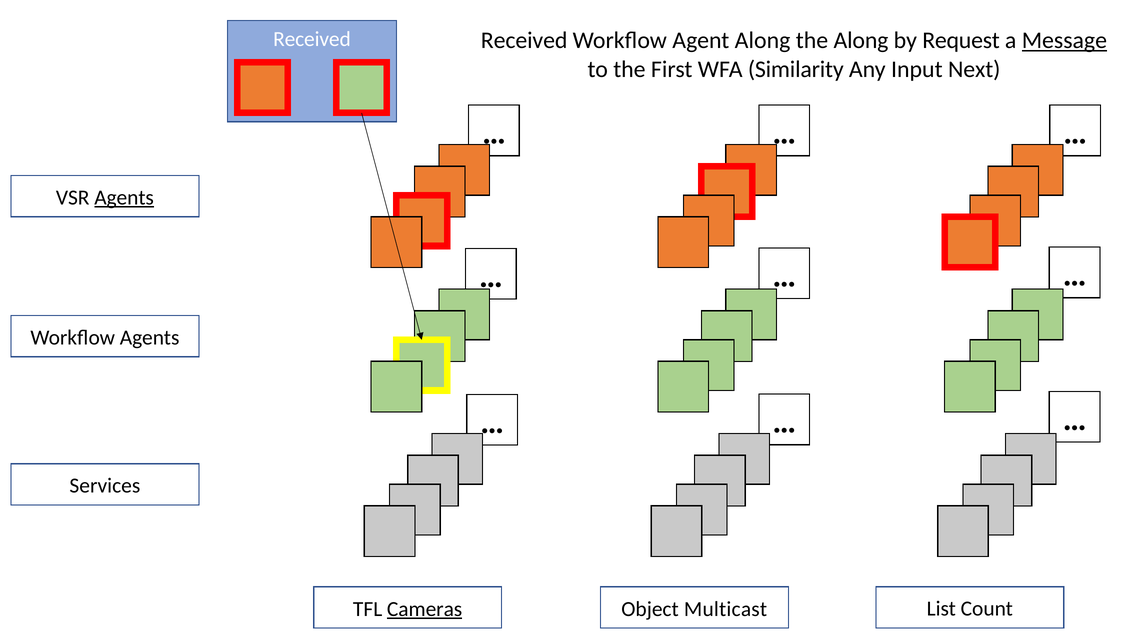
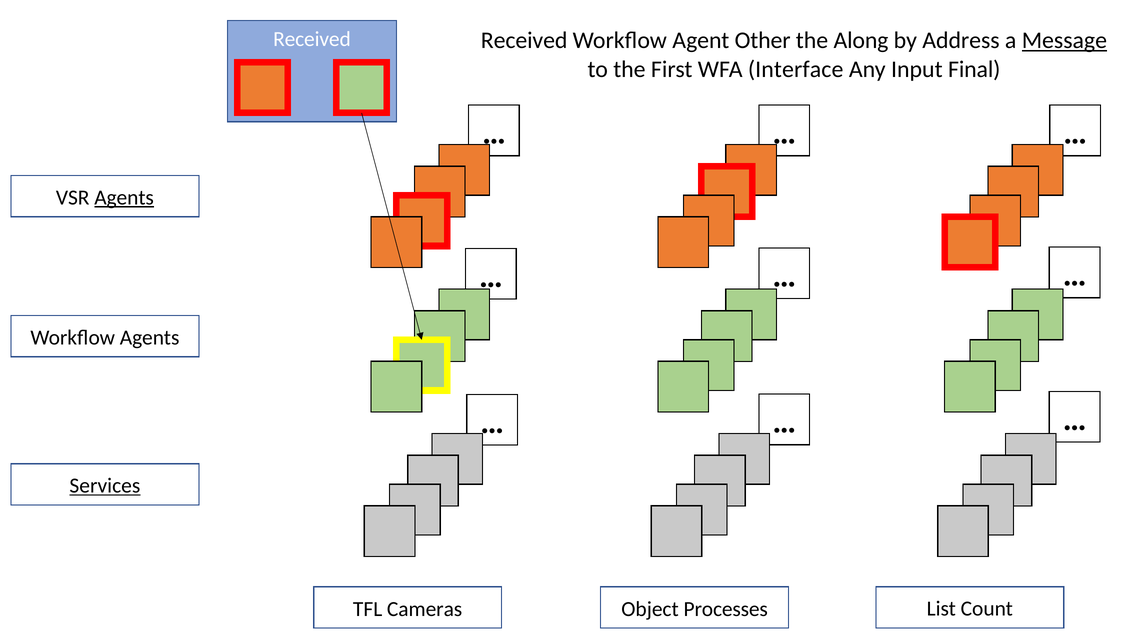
Agent Along: Along -> Other
Request: Request -> Address
Similarity: Similarity -> Interface
Next: Next -> Final
Services underline: none -> present
Cameras underline: present -> none
Multicast: Multicast -> Processes
